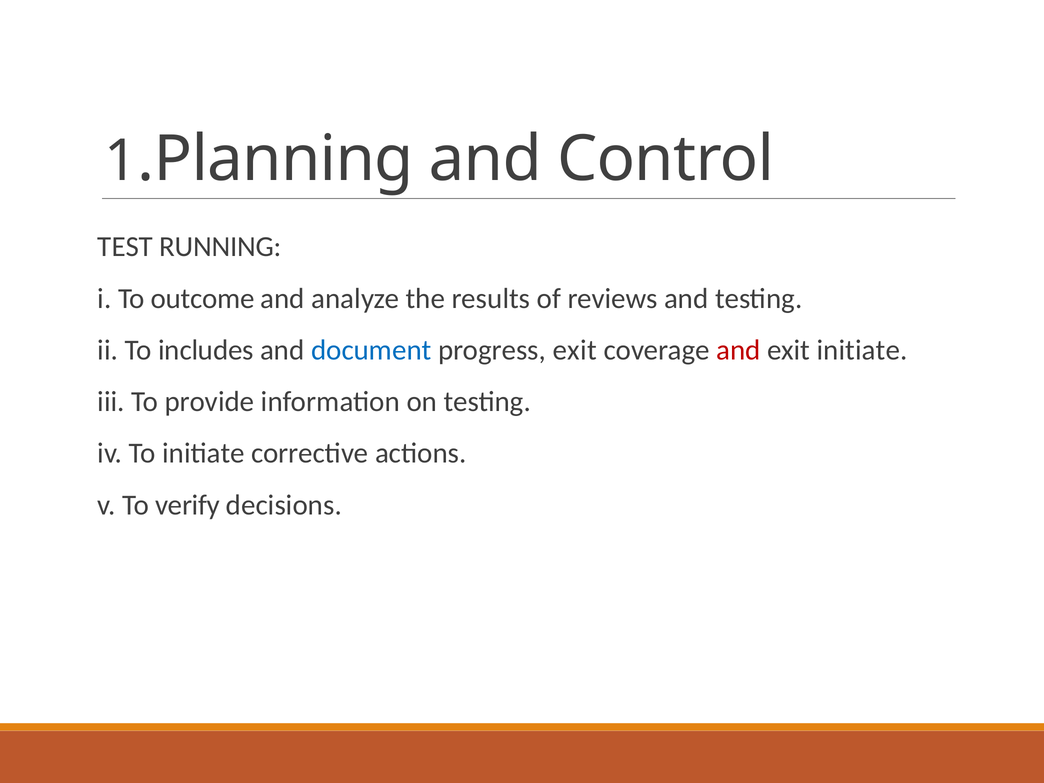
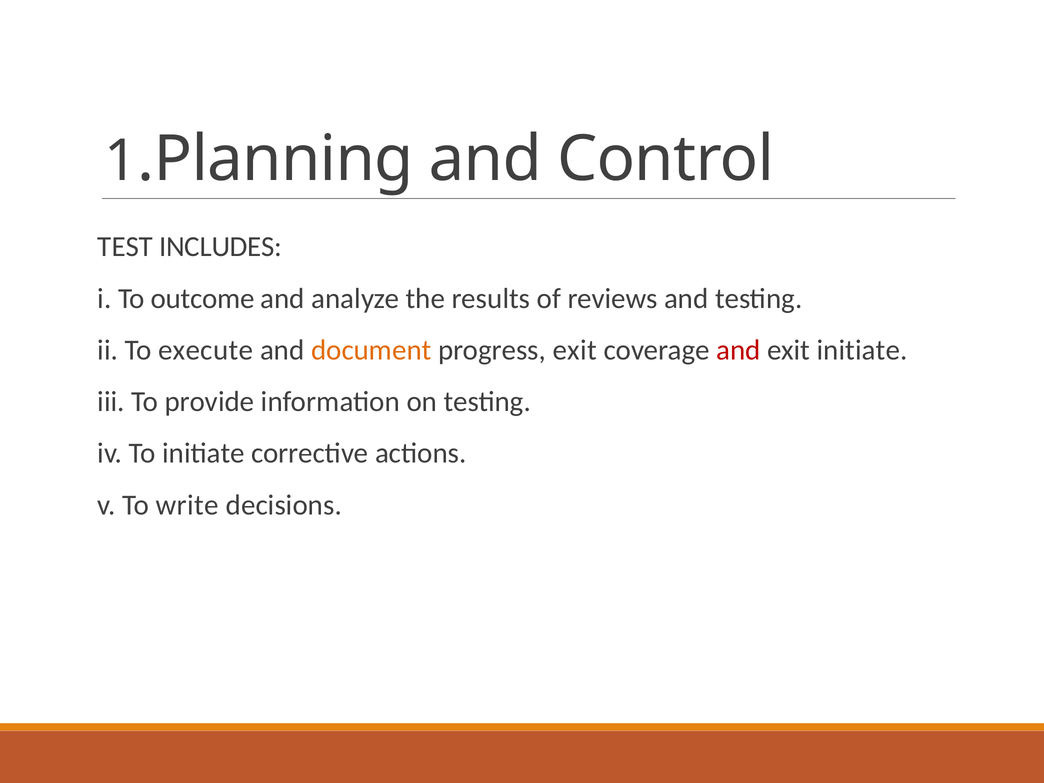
RUNNING: RUNNING -> INCLUDES
includes: includes -> execute
document colour: blue -> orange
verify: verify -> write
